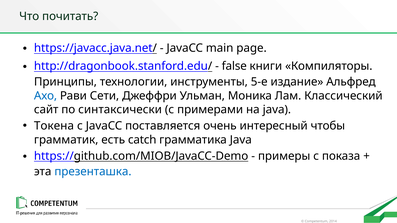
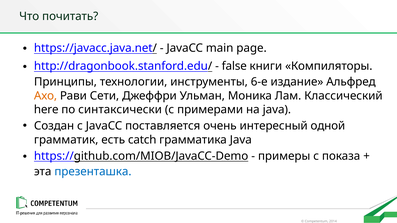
5-е: 5-е -> 6-е
Ахо colour: blue -> orange
сайт: сайт -> here
Токена: Токена -> Создан
чтобы: чтобы -> одной
